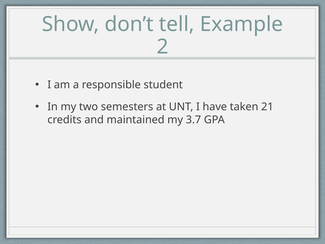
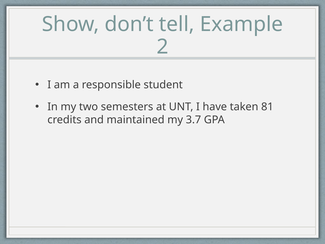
21: 21 -> 81
